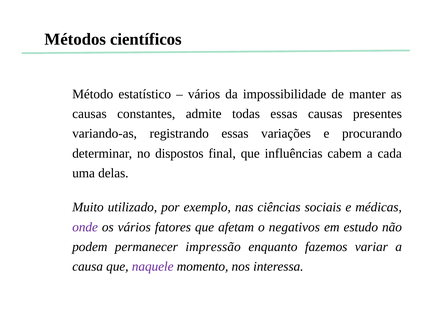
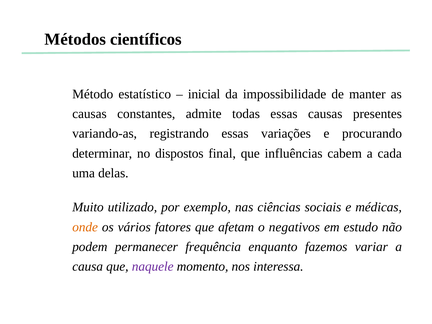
vários at (204, 94): vários -> inicial
onde colour: purple -> orange
impressão: impressão -> frequência
